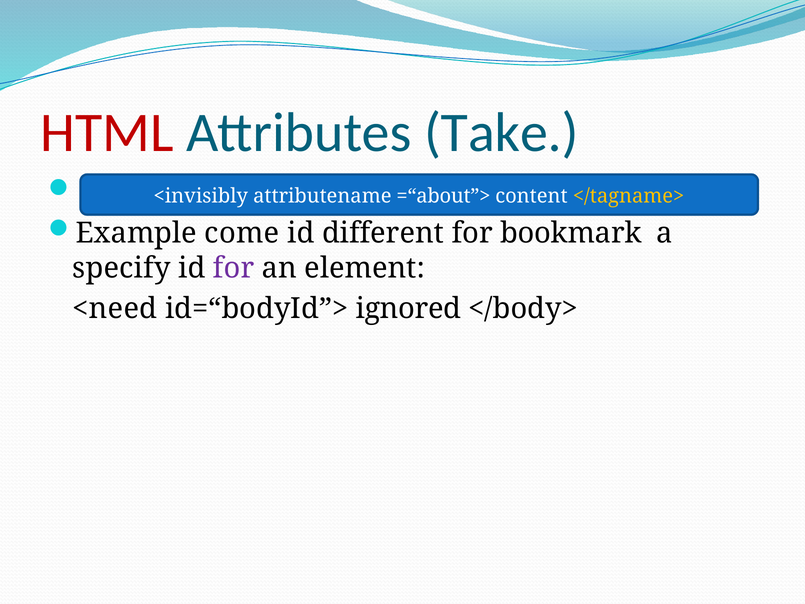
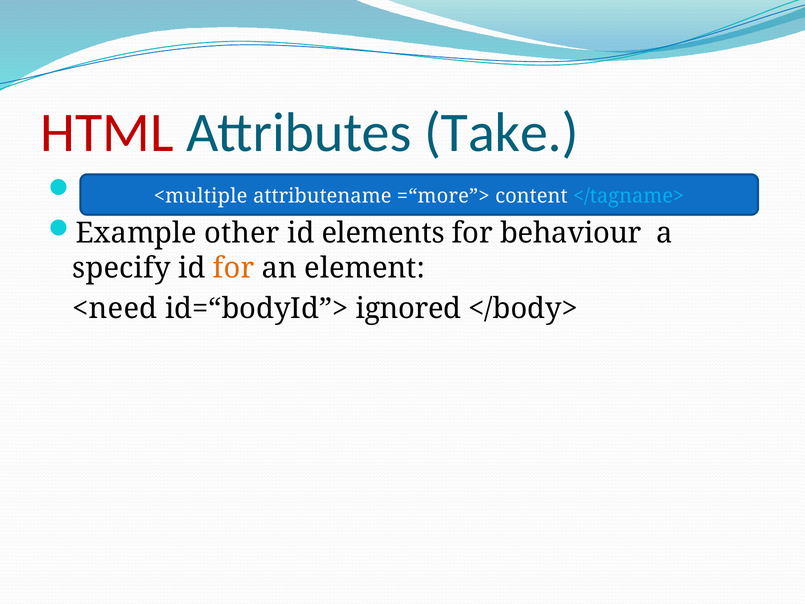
<invisibly: <invisibly -> <multiple
=“about”>: =“about”> -> =“more”>
</tagname> colour: yellow -> light blue
come: come -> other
different: different -> elements
bookmark: bookmark -> behaviour
for at (234, 268) colour: purple -> orange
